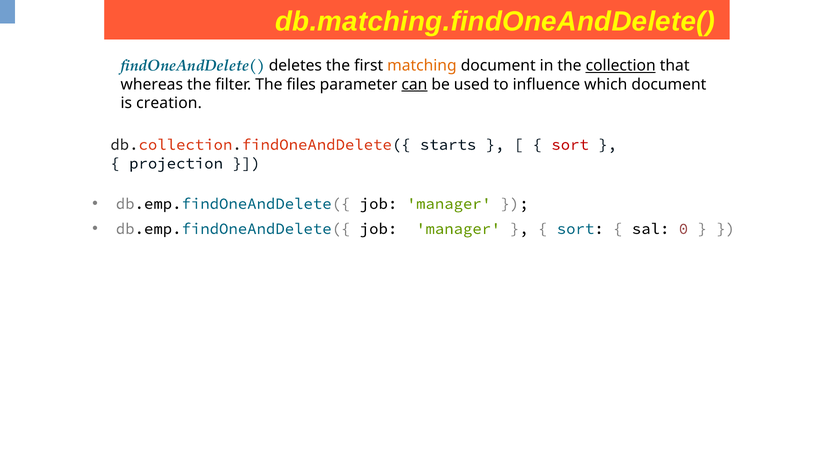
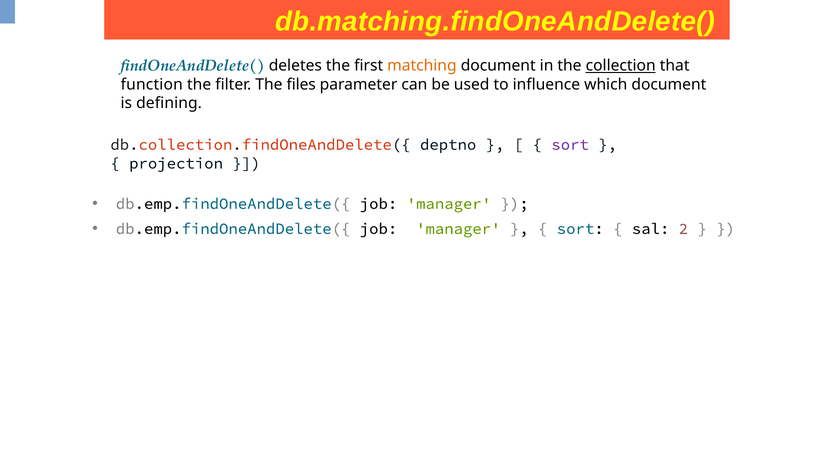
whereas: whereas -> function
can underline: present -> none
creation: creation -> defining
starts: starts -> deptno
sort at (570, 145) colour: red -> purple
0: 0 -> 2
